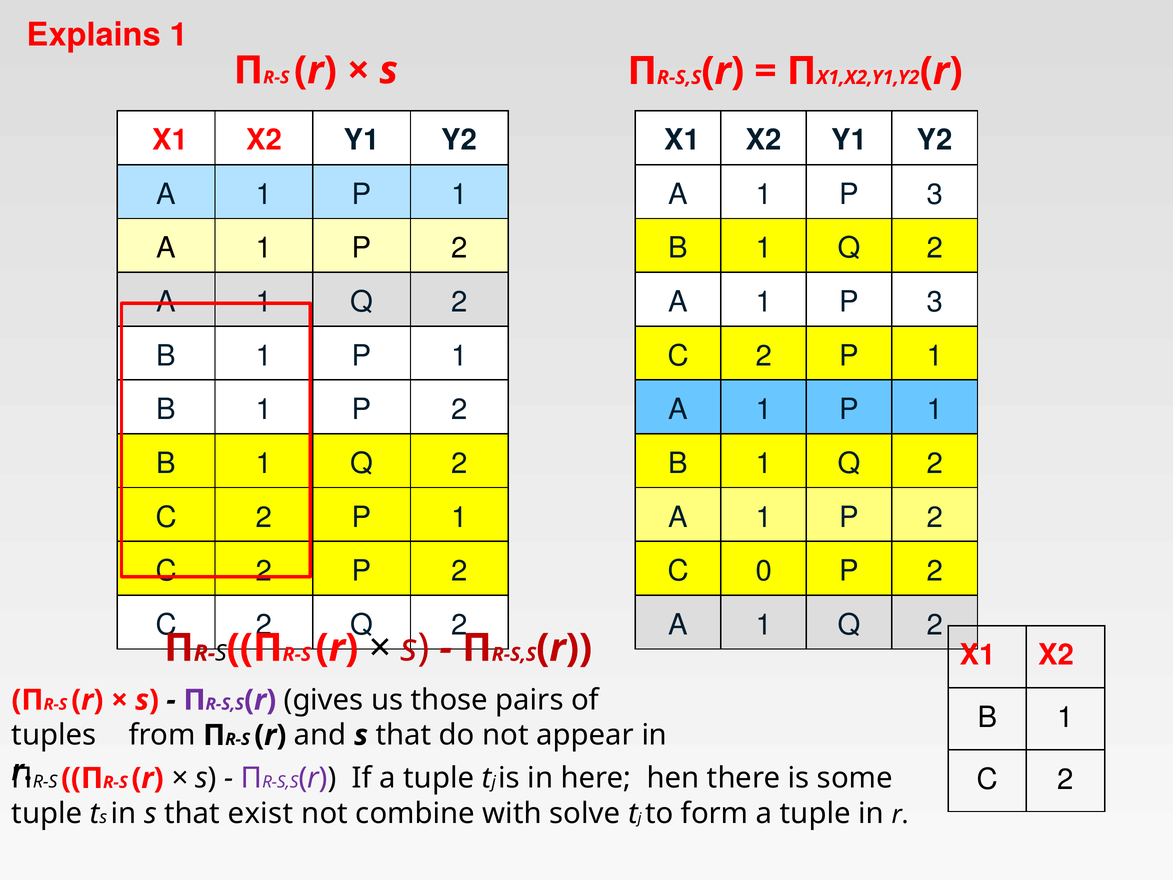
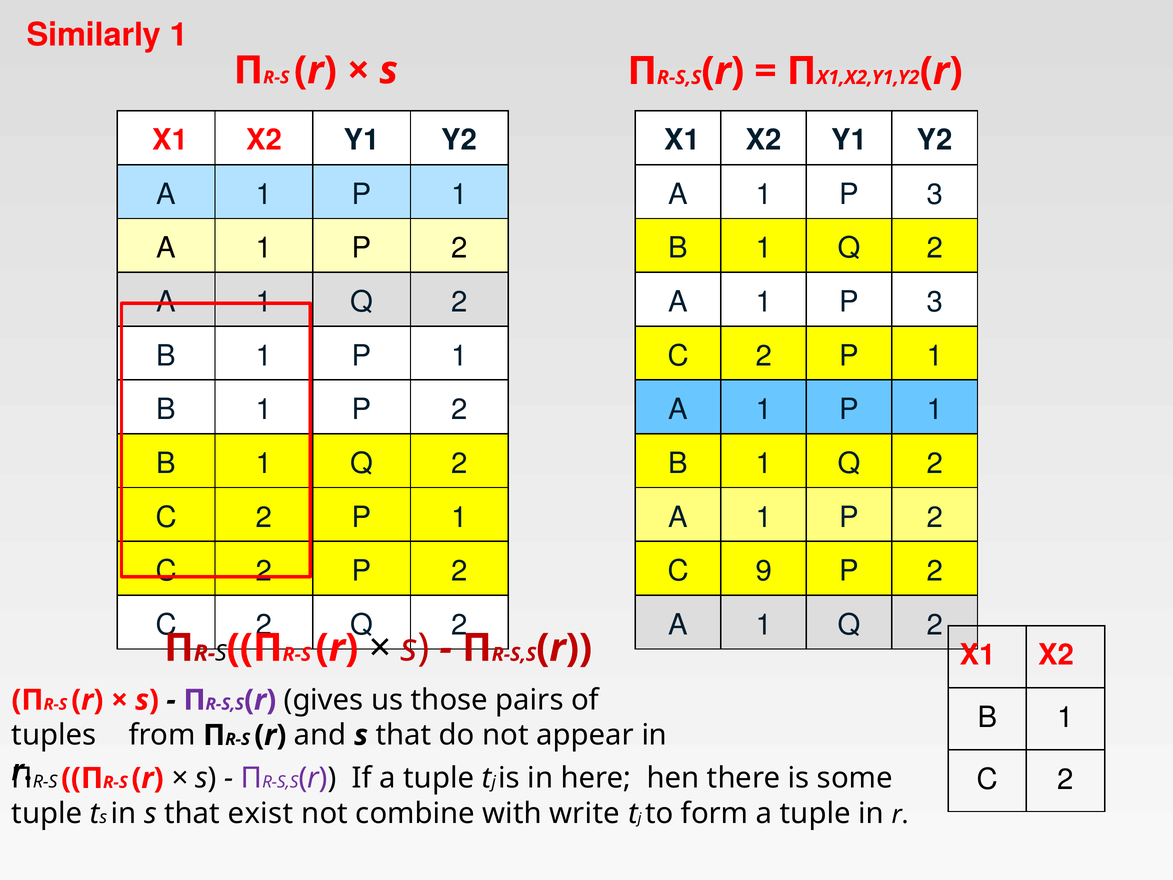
Explains: Explains -> Similarly
0: 0 -> 9
solve: solve -> write
